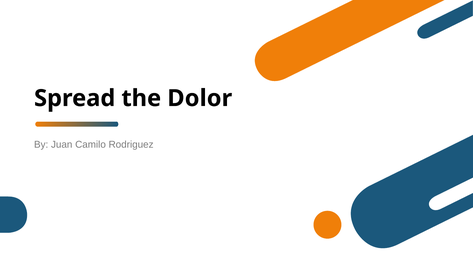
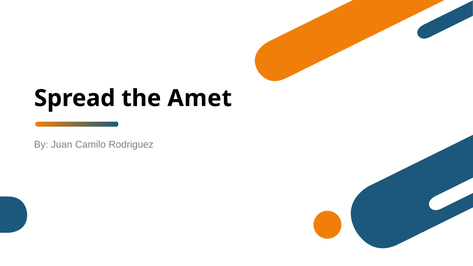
Dolor: Dolor -> Amet
